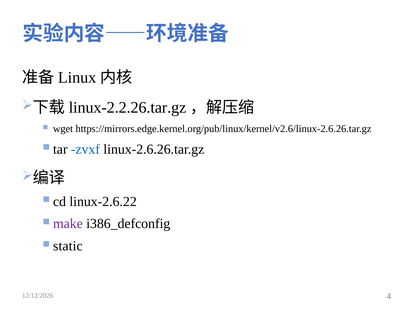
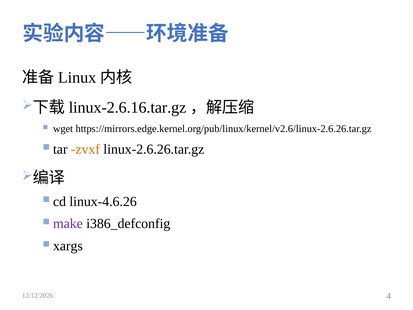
linux-2.2.26.tar.gz: linux-2.2.26.tar.gz -> linux-2.6.16.tar.gz
zvxf colour: blue -> orange
linux-2.6.22: linux-2.6.22 -> linux-4.6.26
static: static -> xargs
